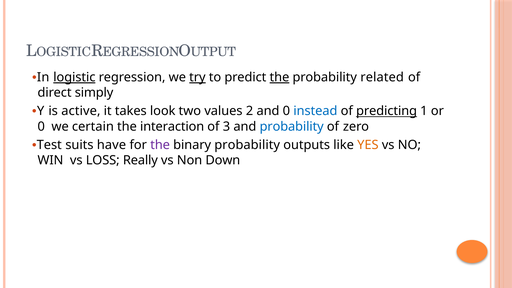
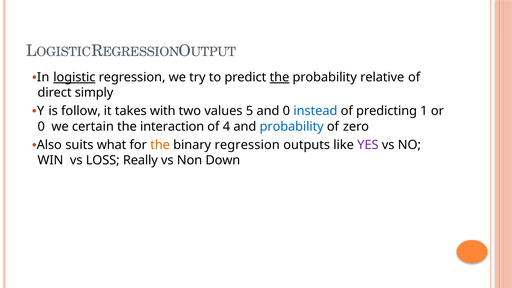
try underline: present -> none
related: related -> relative
active: active -> follow
look: look -> with
2: 2 -> 5
predicting underline: present -> none
3: 3 -> 4
Test: Test -> Also
have: have -> what
the at (160, 145) colour: purple -> orange
binary probability: probability -> regression
YES colour: orange -> purple
